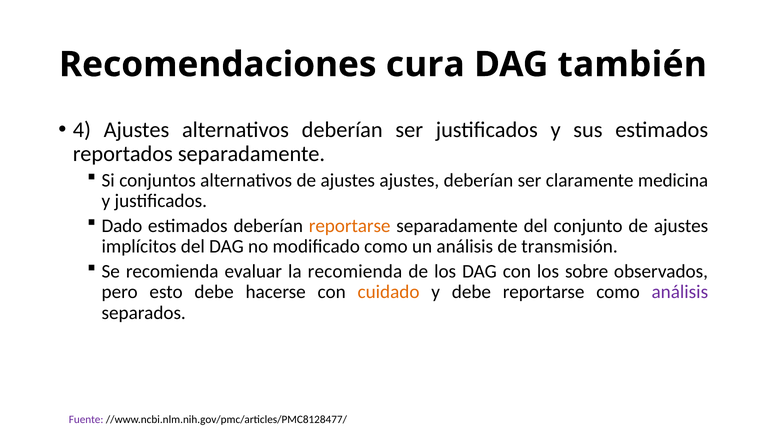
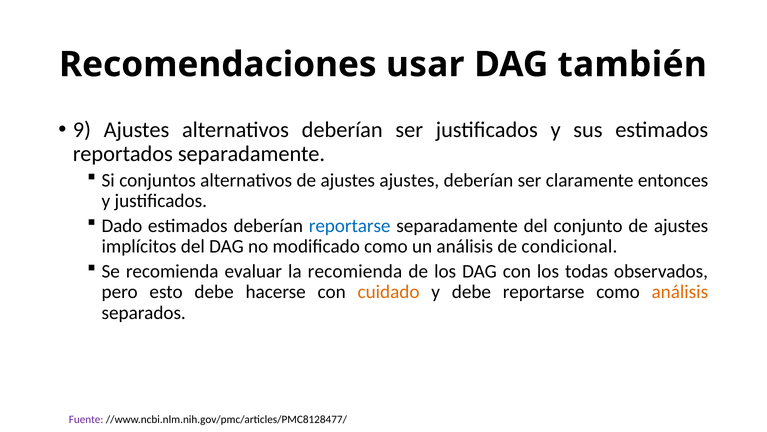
cura: cura -> usar
4: 4 -> 9
medicina: medicina -> entonces
reportarse at (350, 226) colour: orange -> blue
transmisión: transmisión -> condicional
sobre: sobre -> todas
análisis at (680, 292) colour: purple -> orange
